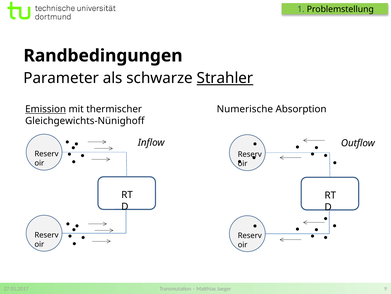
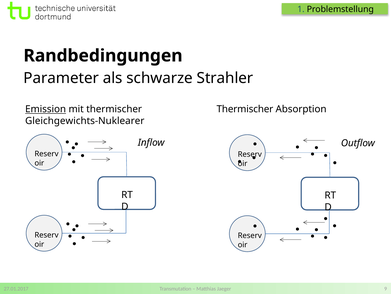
Strahler underline: present -> none
Numerische at (245, 109): Numerische -> Thermischer
Gleichgewichts-Nünighoff: Gleichgewichts-Nünighoff -> Gleichgewichts-Nuklearer
